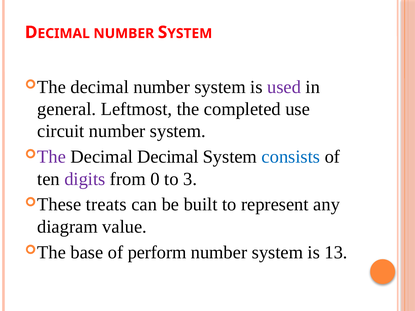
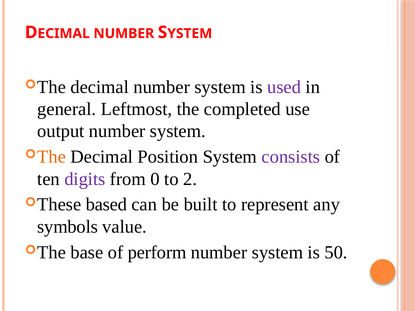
circuit: circuit -> output
The at (52, 157) colour: purple -> orange
Decimal Decimal: Decimal -> Position
consists colour: blue -> purple
3: 3 -> 2
treats: treats -> based
diagram: diagram -> symbols
13: 13 -> 50
